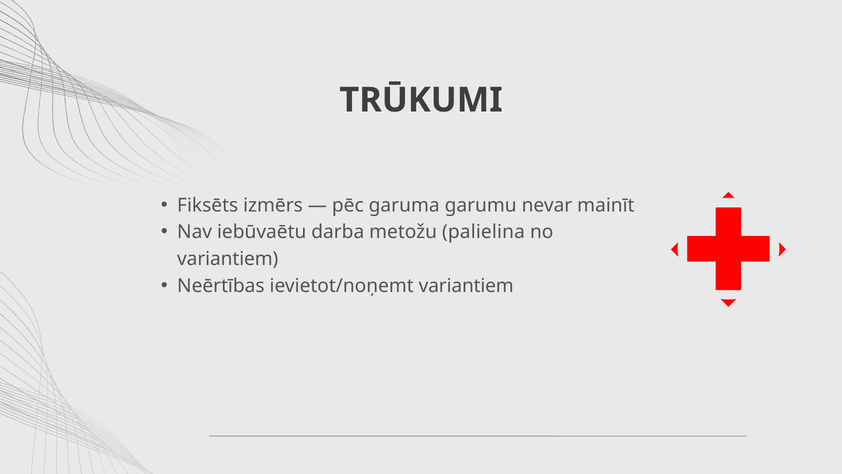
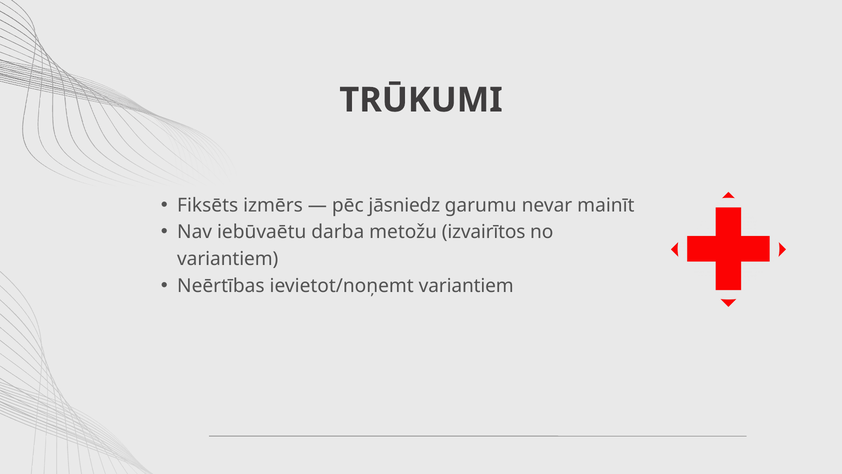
garuma: garuma -> jāsniedz
palielina: palielina -> izvairītos
